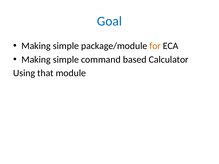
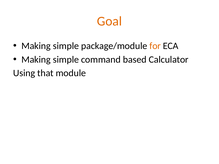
Goal colour: blue -> orange
